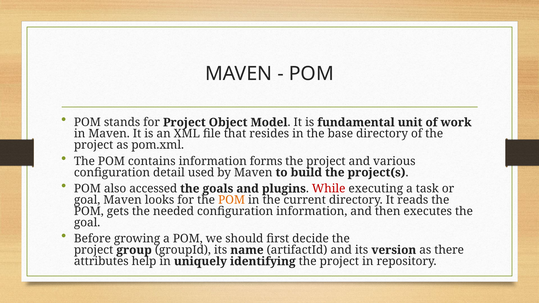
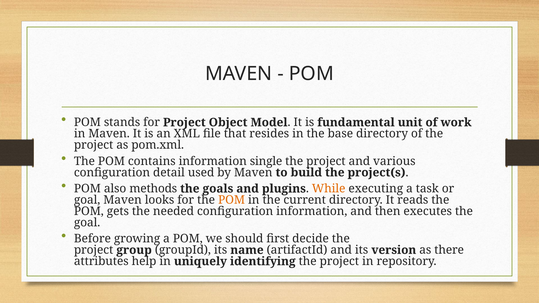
forms: forms -> single
accessed: accessed -> methods
While colour: red -> orange
